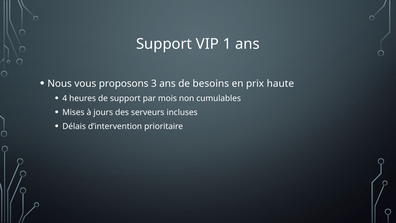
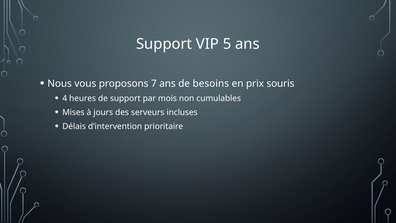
1: 1 -> 5
3: 3 -> 7
haute: haute -> souris
